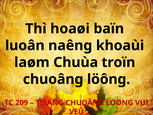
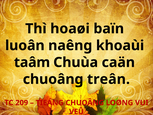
laøm: laøm -> taâm
troïn: troïn -> caän
löông: löông -> treân
